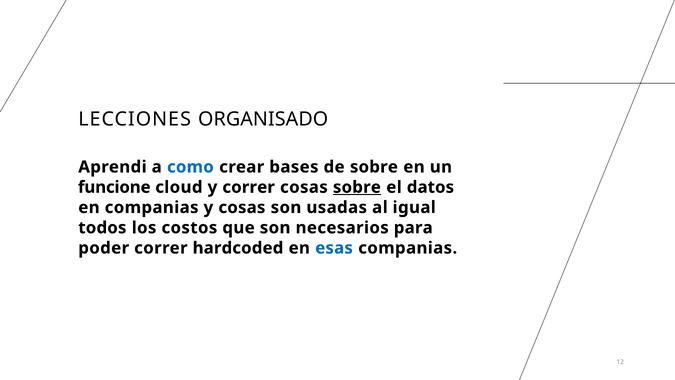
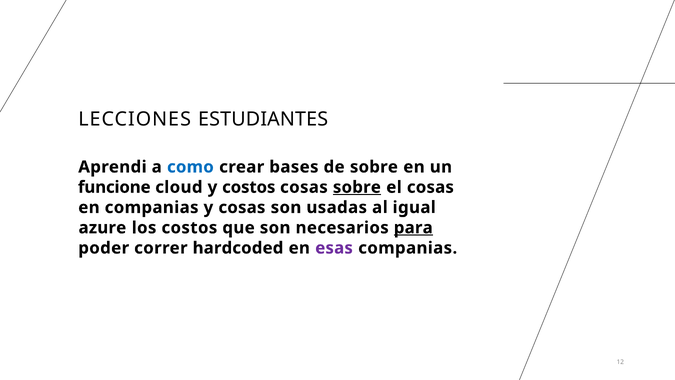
ORGANISADO: ORGANISADO -> ESTUDIANTES
y correr: correr -> costos
el datos: datos -> cosas
todos: todos -> azure
para underline: none -> present
esas colour: blue -> purple
